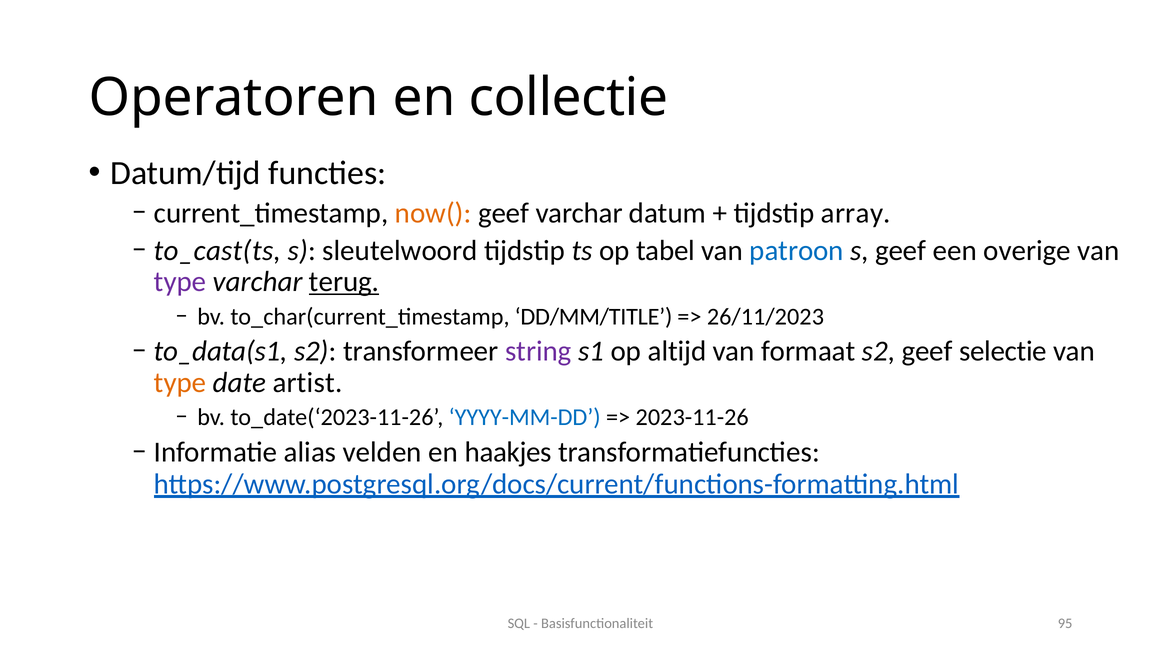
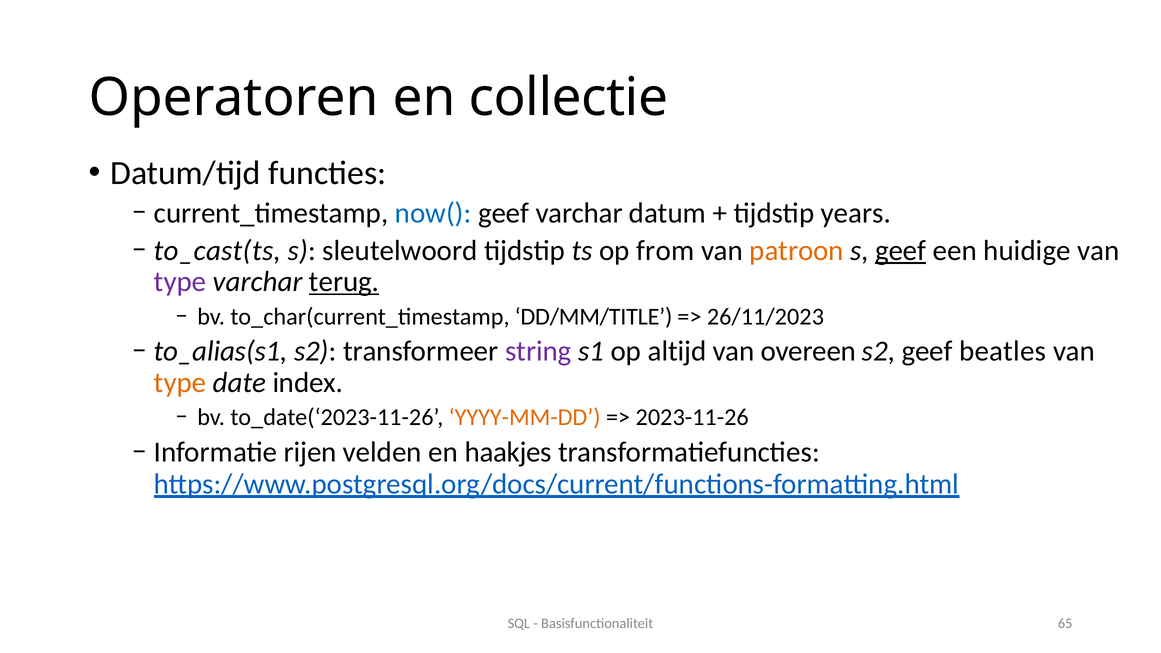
now( colour: orange -> blue
array: array -> years
tabel: tabel -> from
patroon colour: blue -> orange
geef at (901, 250) underline: none -> present
overige: overige -> huidige
to_data(s1: to_data(s1 -> to_alias(s1
formaat: formaat -> overeen
selectie: selectie -> beatles
artist: artist -> index
YYYY-MM-DD colour: blue -> orange
alias: alias -> rijen
95: 95 -> 65
